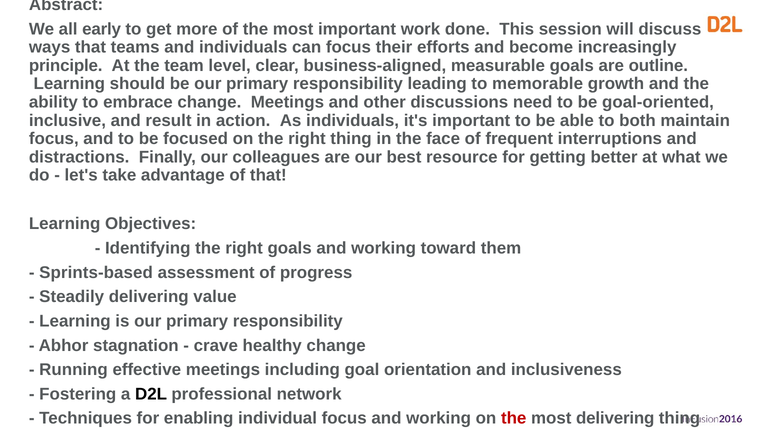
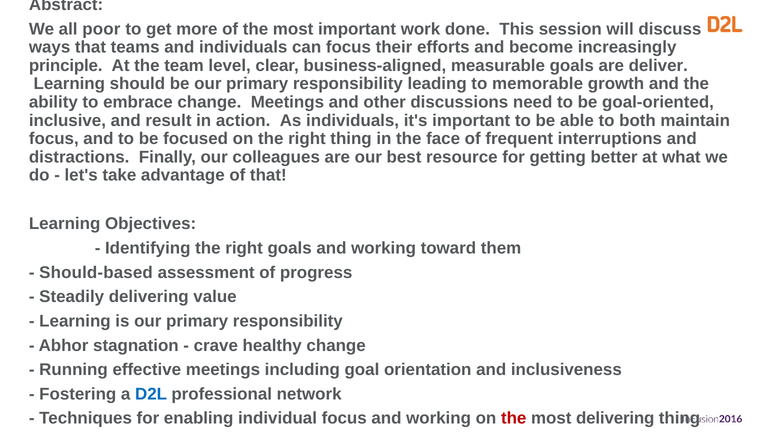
early: early -> poor
outline: outline -> deliver
Sprints-based: Sprints-based -> Should-based
D2L colour: black -> blue
